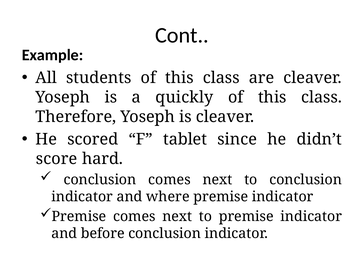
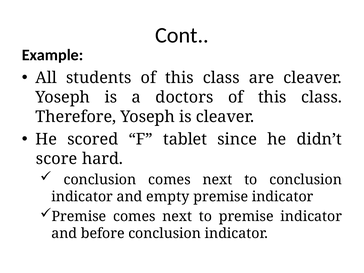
quickly: quickly -> doctors
where: where -> empty
